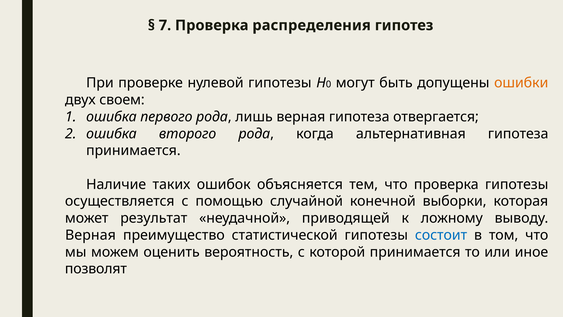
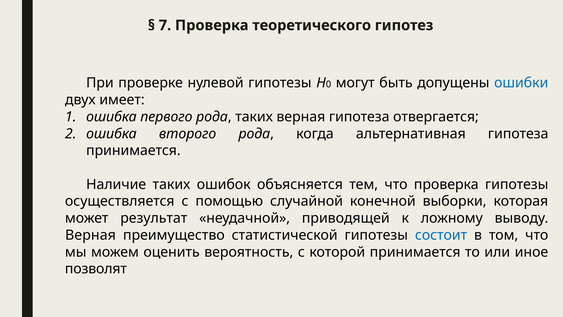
распределения: распределения -> теоретического
ошибки colour: orange -> blue
своем: своем -> имеет
рода лишь: лишь -> таких
